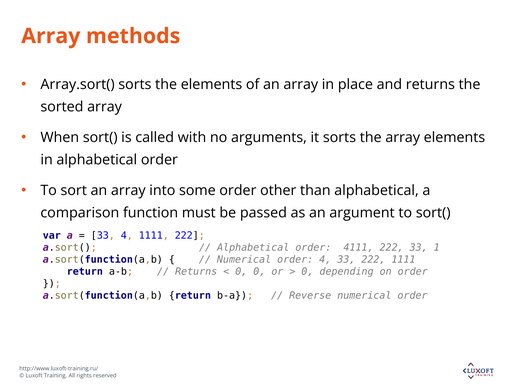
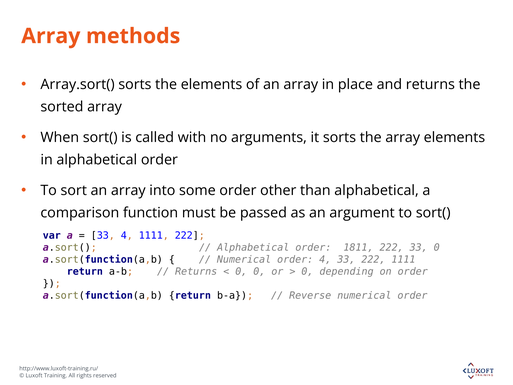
4111: 4111 -> 1811
33 1: 1 -> 0
